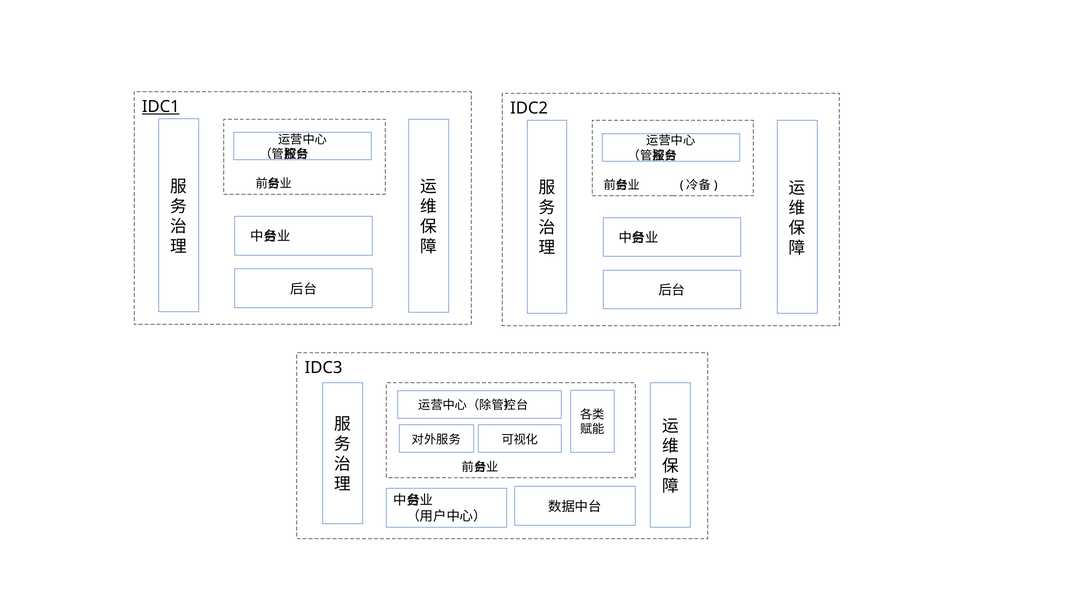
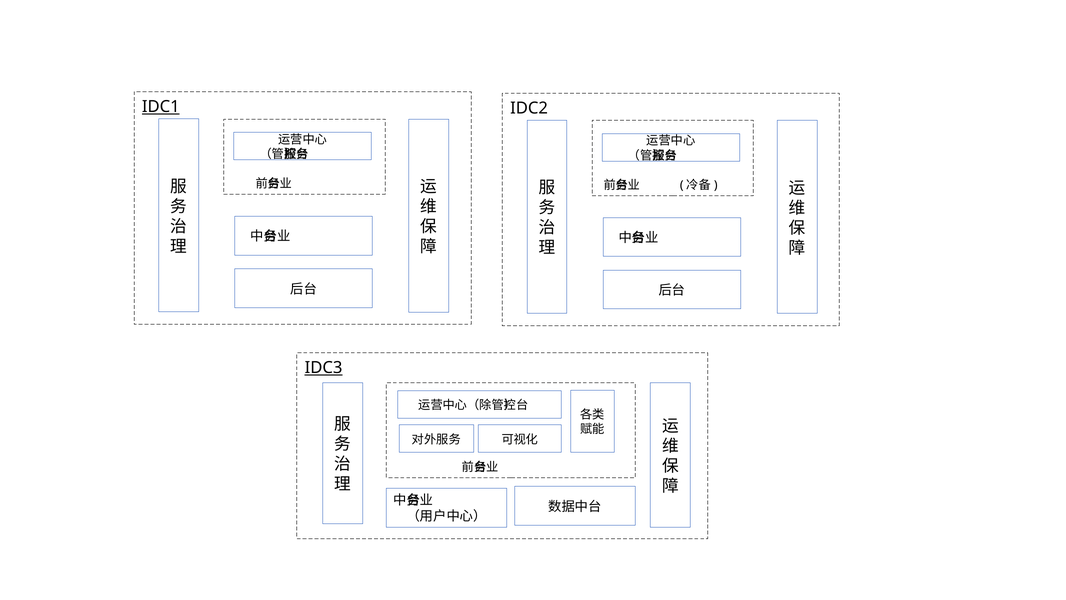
IDC3 underline: none -> present
